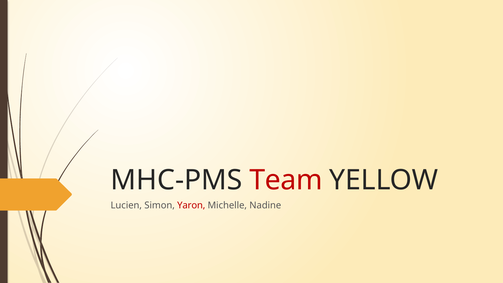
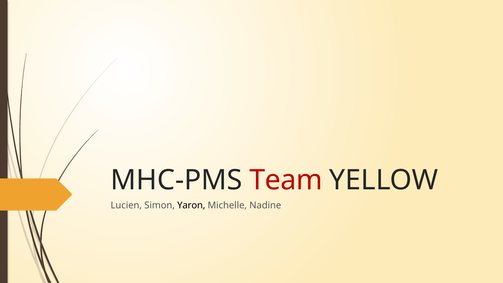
Yaron colour: red -> black
